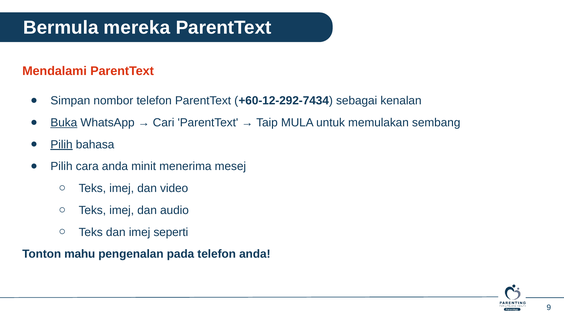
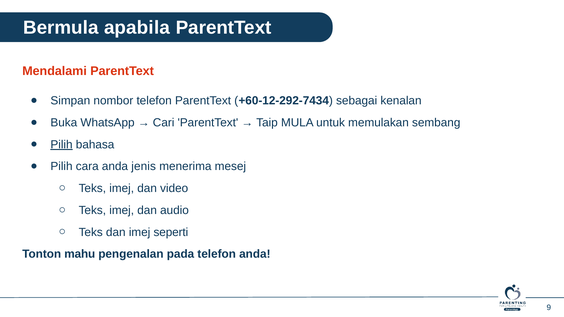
mereka: mereka -> apabila
Buka underline: present -> none
minit: minit -> jenis
